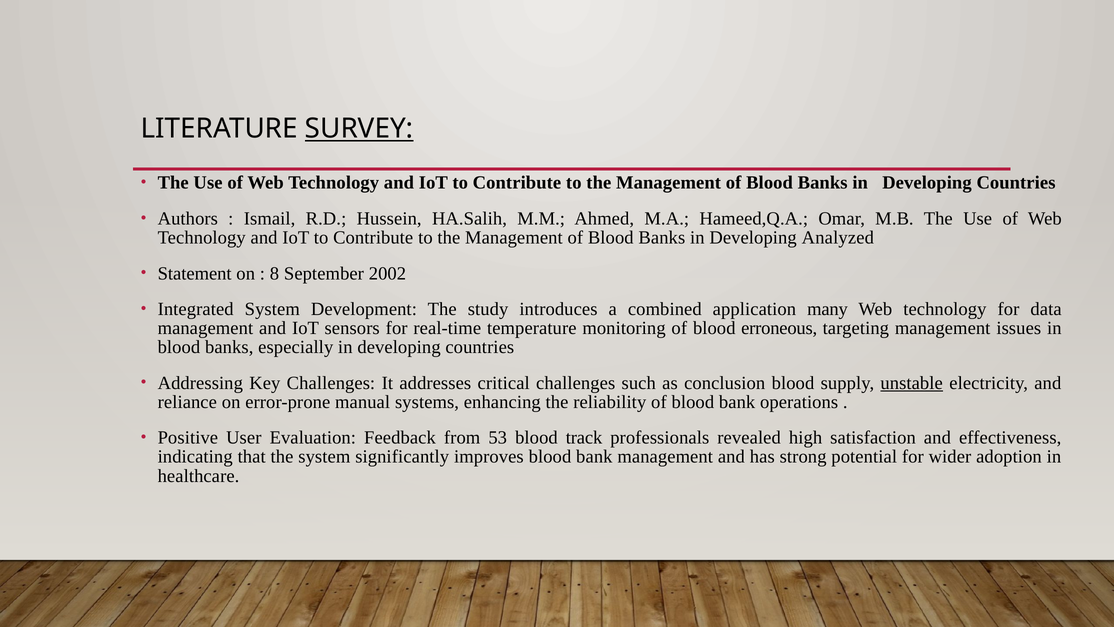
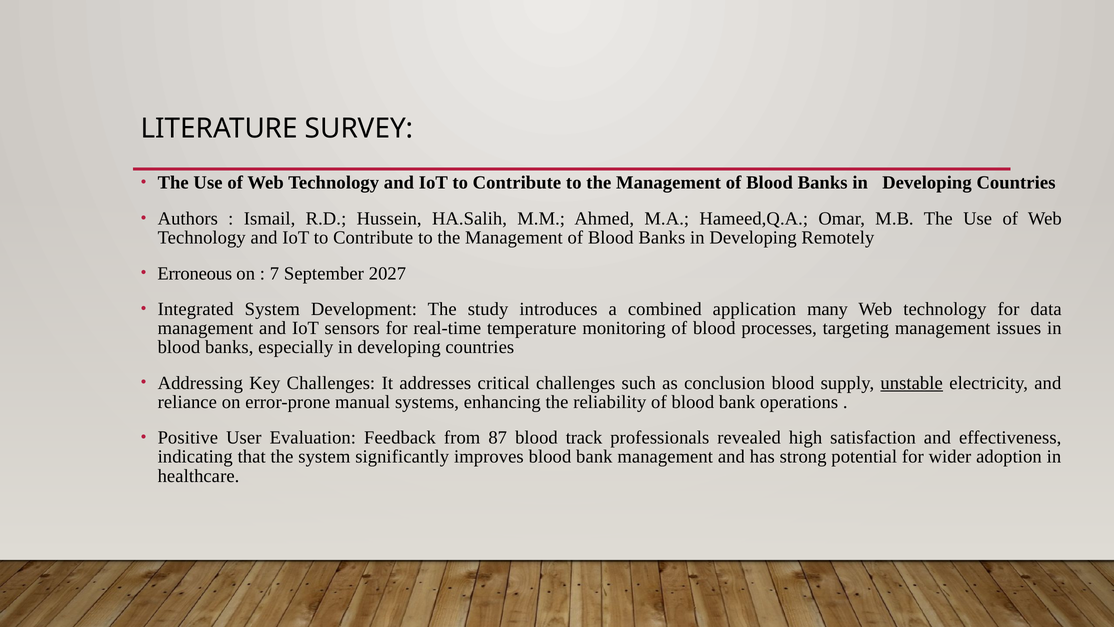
SURVEY underline: present -> none
Analyzed: Analyzed -> Remotely
Statement: Statement -> Erroneous
8: 8 -> 7
2002: 2002 -> 2027
erroneous: erroneous -> processes
53: 53 -> 87
